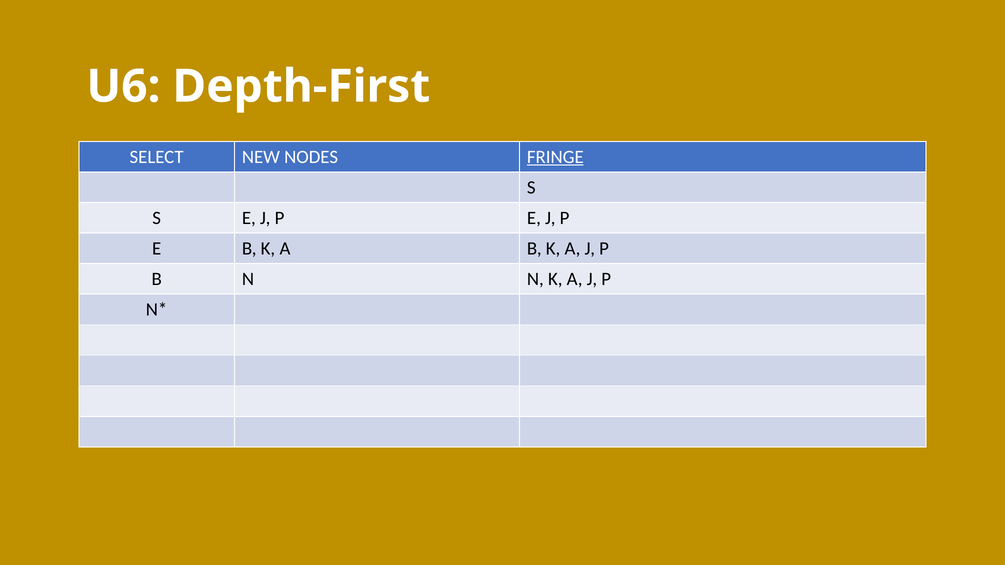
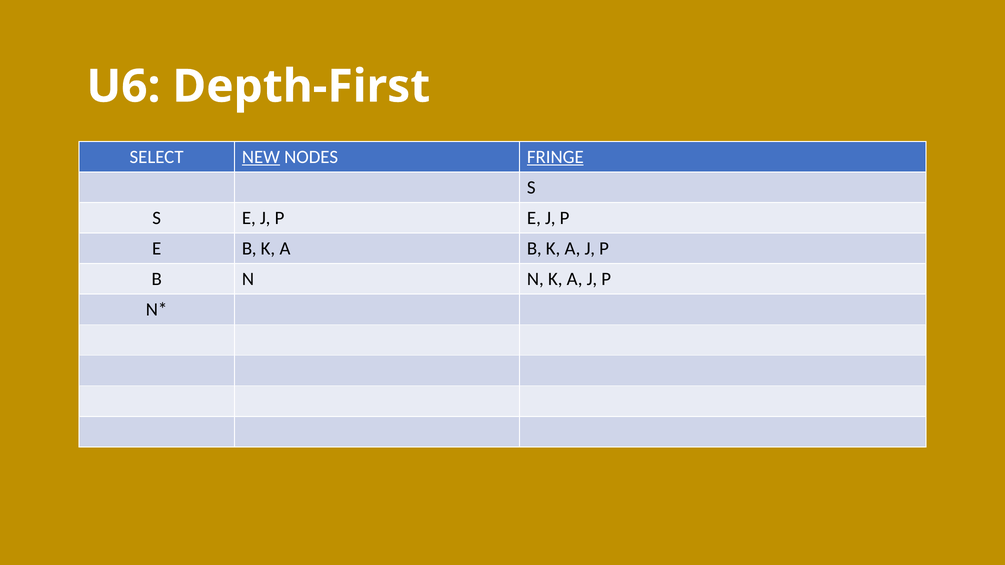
NEW underline: none -> present
